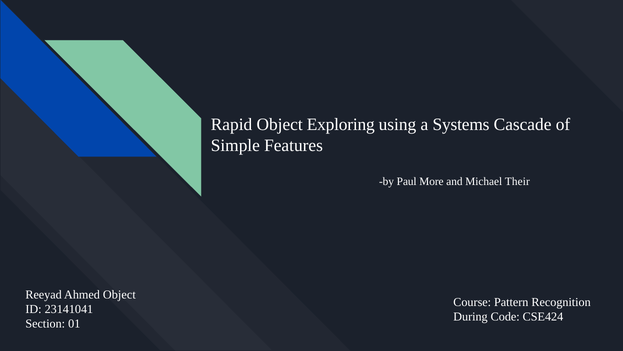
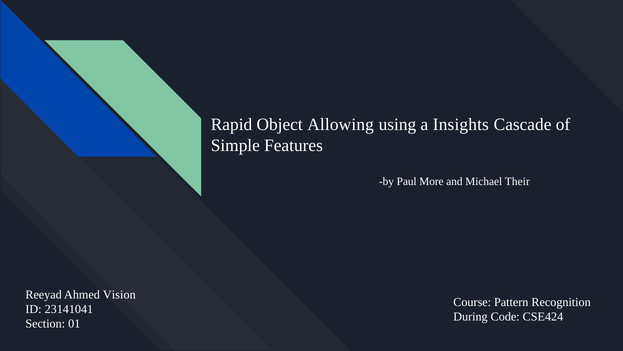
Exploring: Exploring -> Allowing
Systems: Systems -> Insights
Ahmed Object: Object -> Vision
